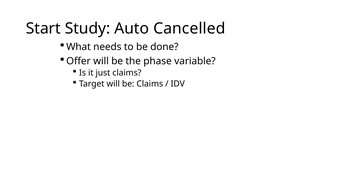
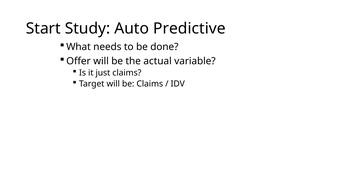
Cancelled: Cancelled -> Predictive
phase: phase -> actual
